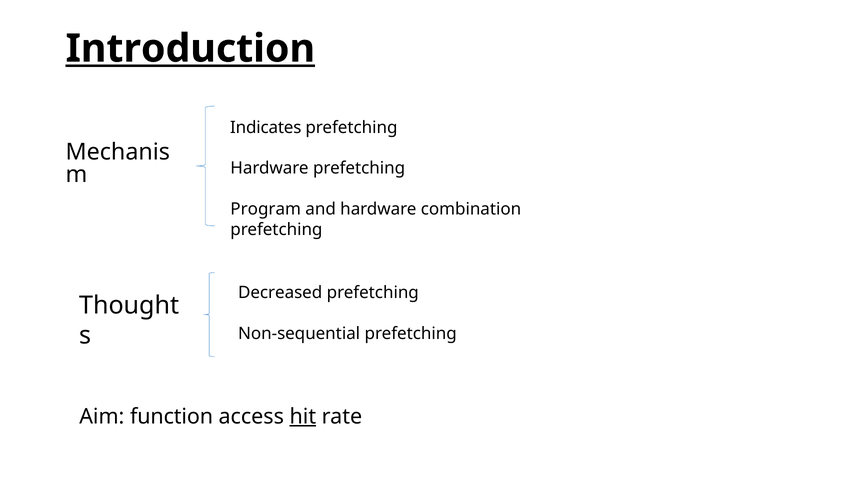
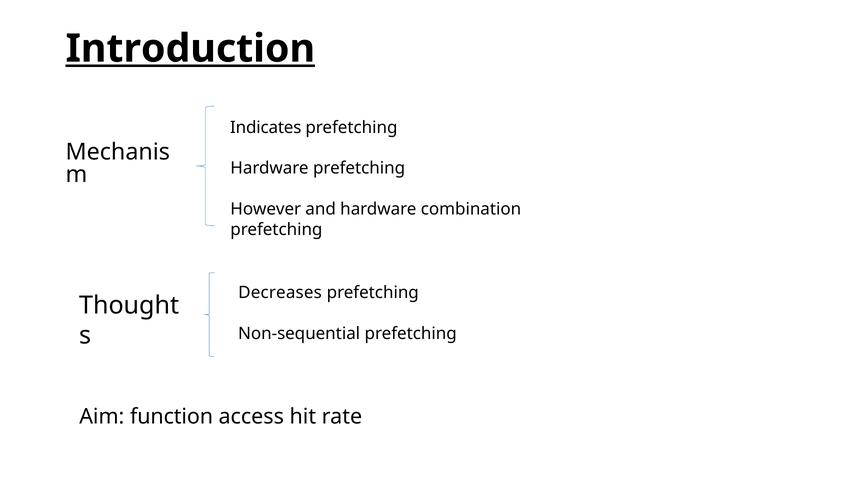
Program: Program -> However
Decreased: Decreased -> Decreases
hit underline: present -> none
